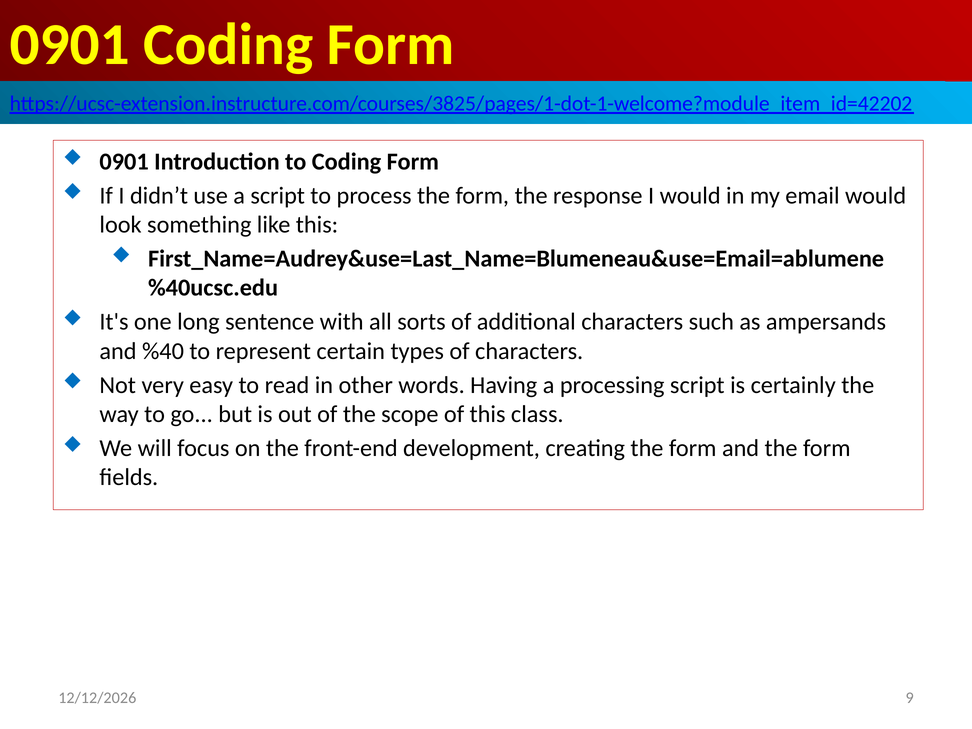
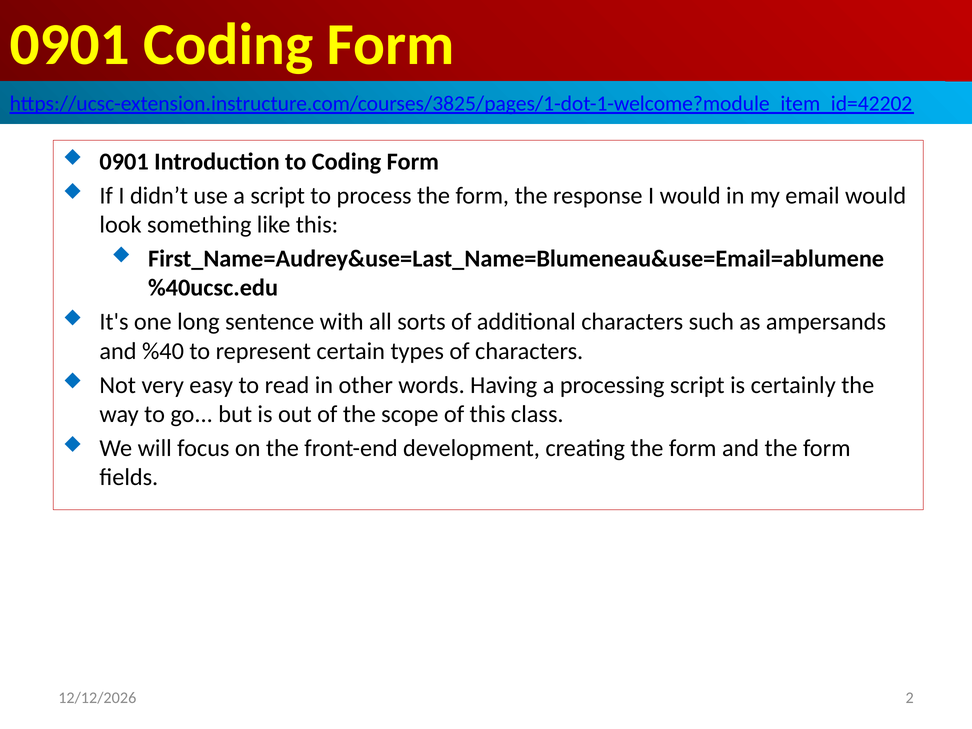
9: 9 -> 2
